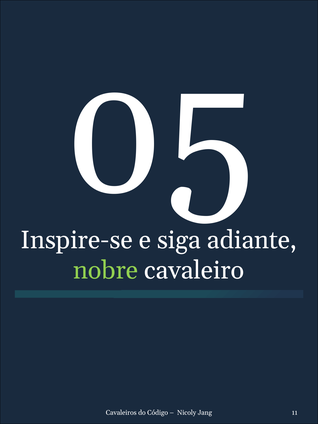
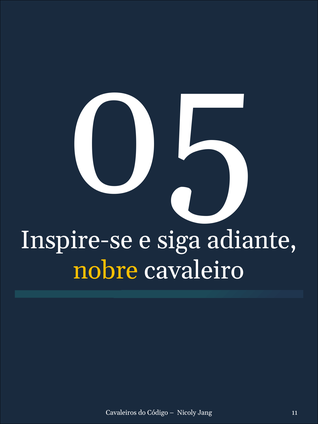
nobre colour: light green -> yellow
